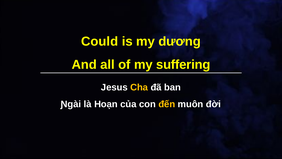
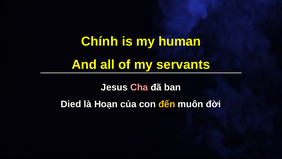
Could: Could -> Chính
dương: dương -> human
suffering: suffering -> servants
Cha colour: yellow -> pink
Ɲgài: Ɲgài -> Died
